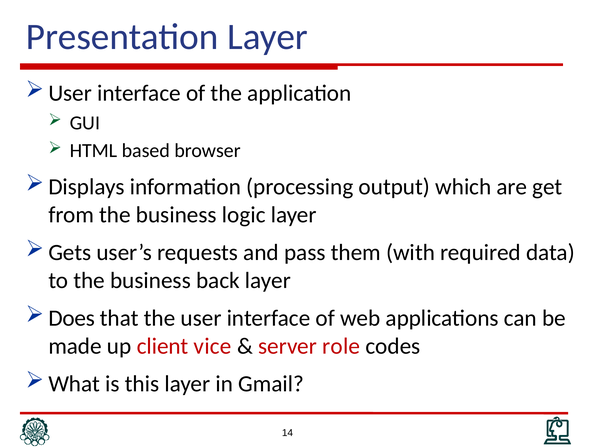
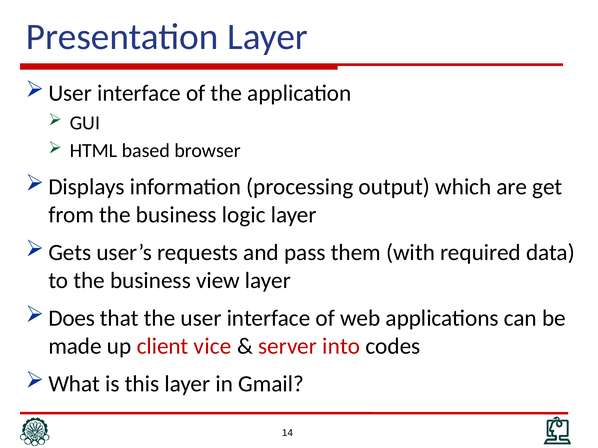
back: back -> view
role: role -> into
